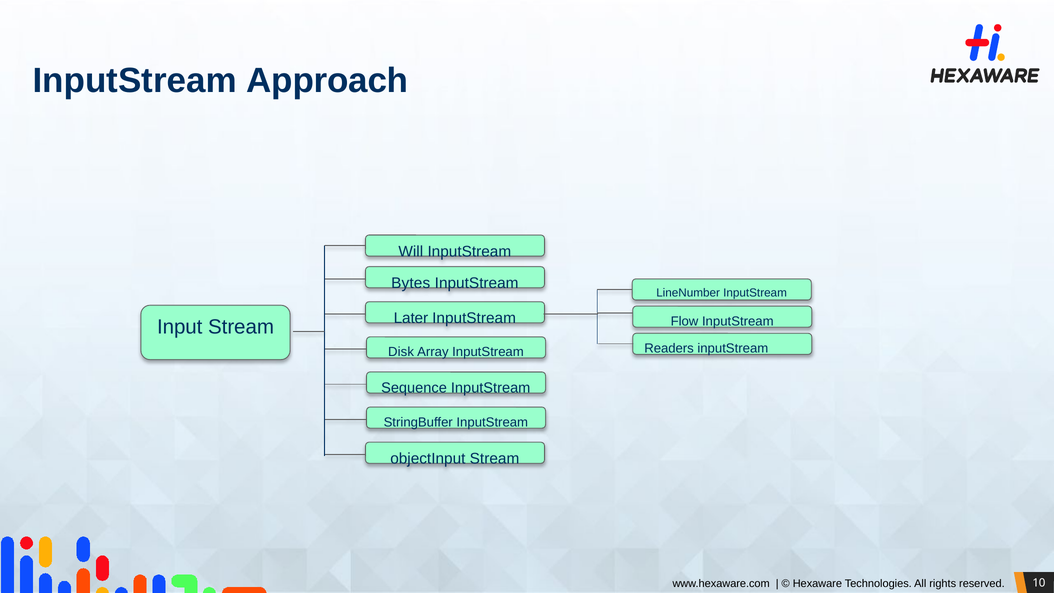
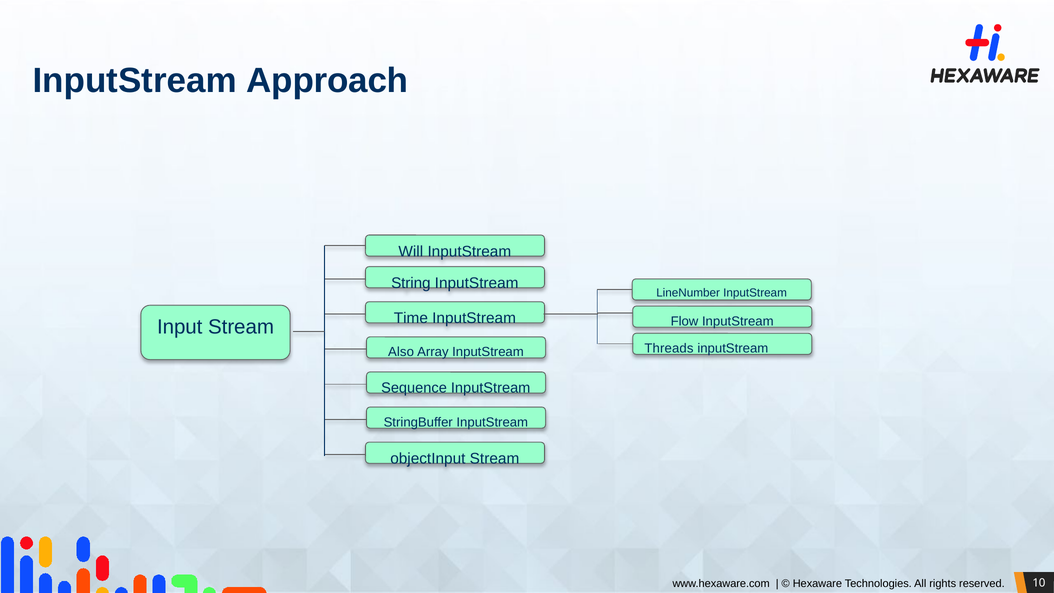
Bytes: Bytes -> String
Later: Later -> Time
Readers: Readers -> Threads
Disk: Disk -> Also
